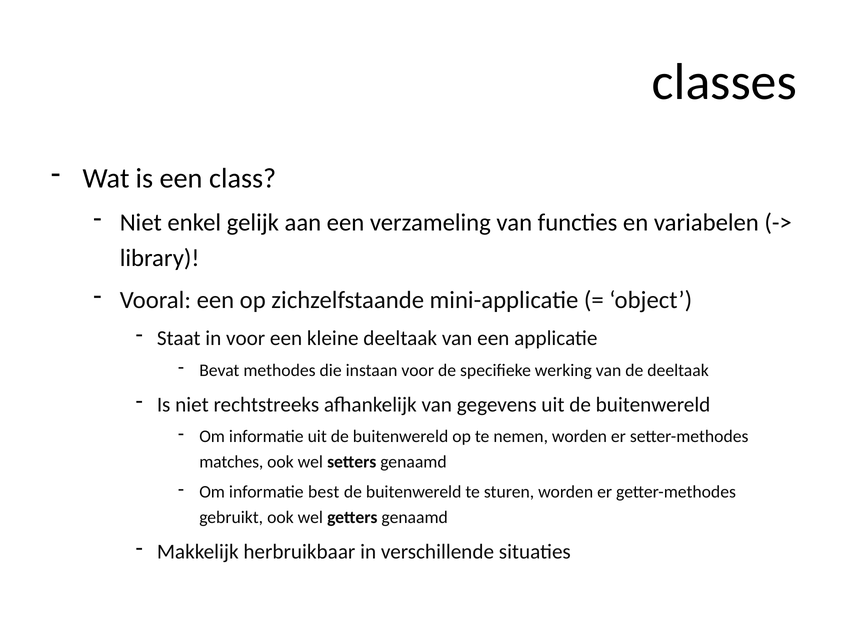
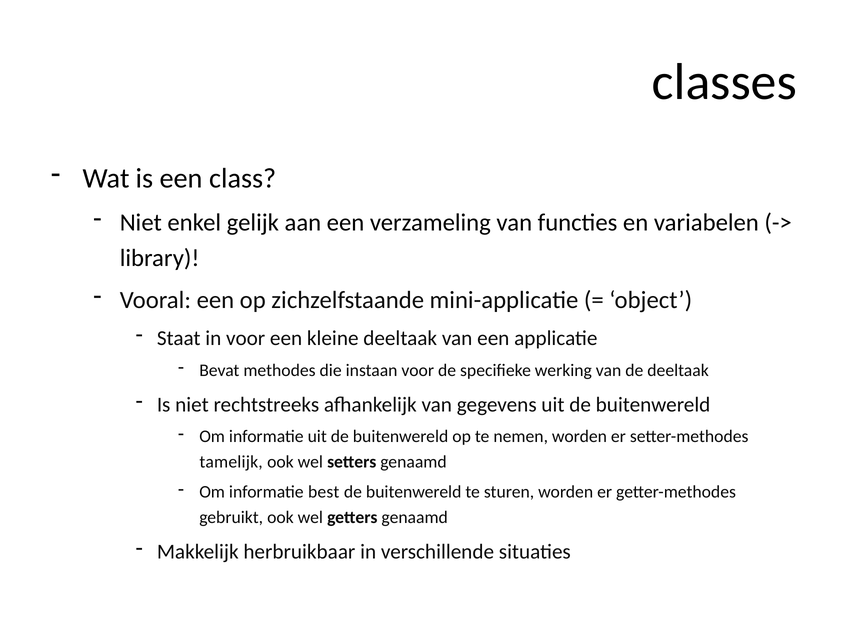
matches: matches -> tamelijk
